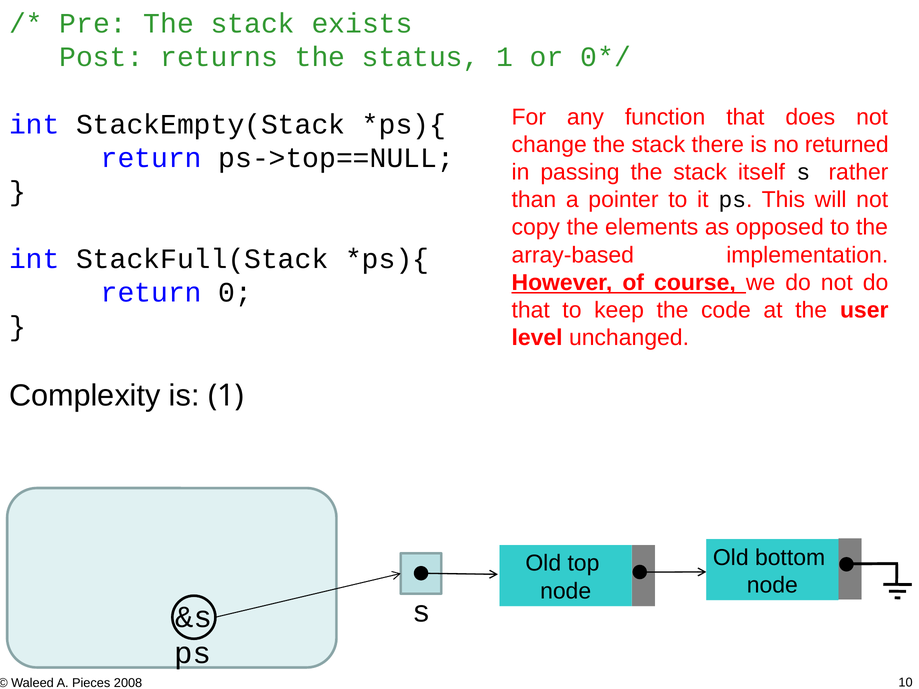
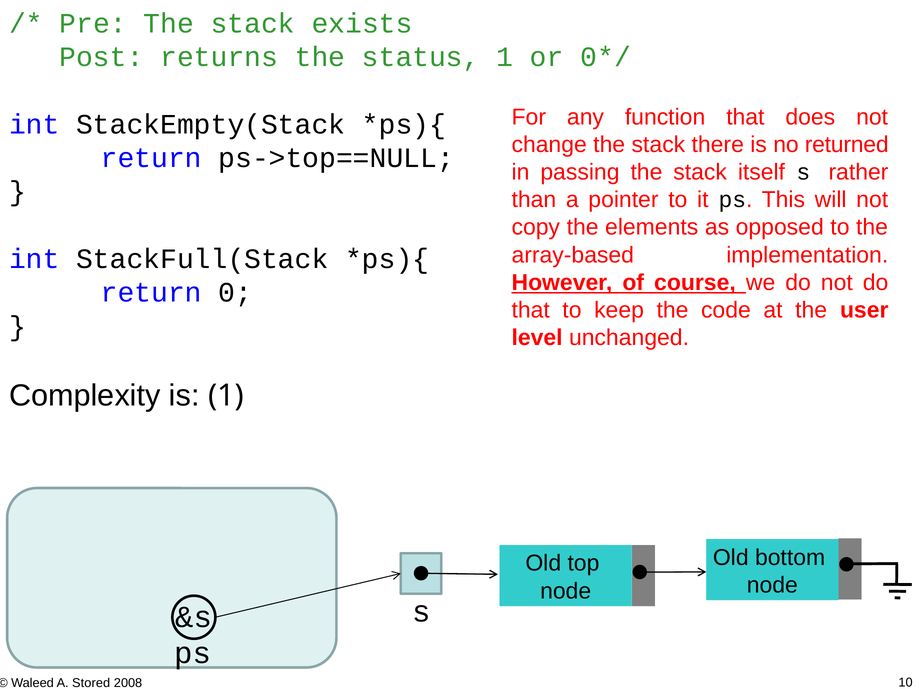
Pieces: Pieces -> Stored
